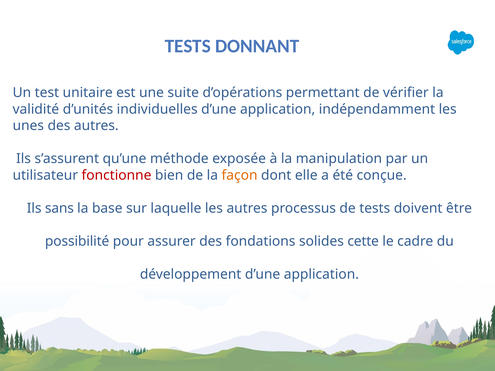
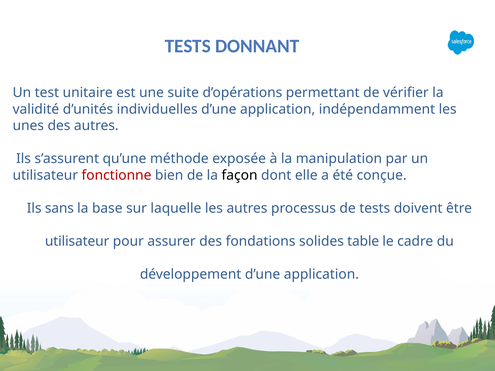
façon colour: orange -> black
possibilité at (77, 241): possibilité -> utilisateur
cette: cette -> table
